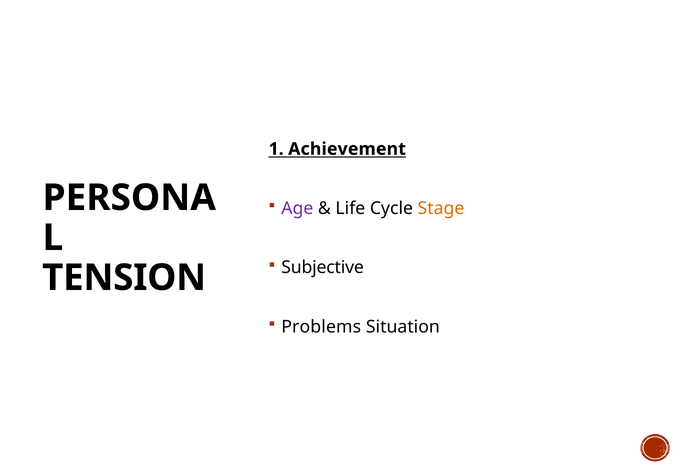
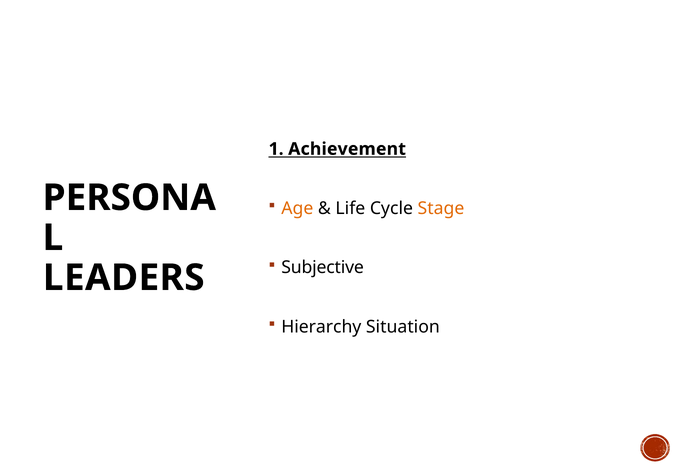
Age colour: purple -> orange
TENSION: TENSION -> LEADERS
Problems: Problems -> Hierarchy
